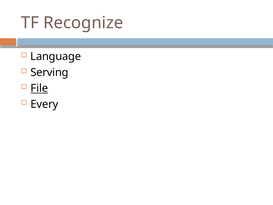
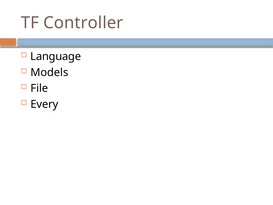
Recognize: Recognize -> Controller
Serving: Serving -> Models
File underline: present -> none
